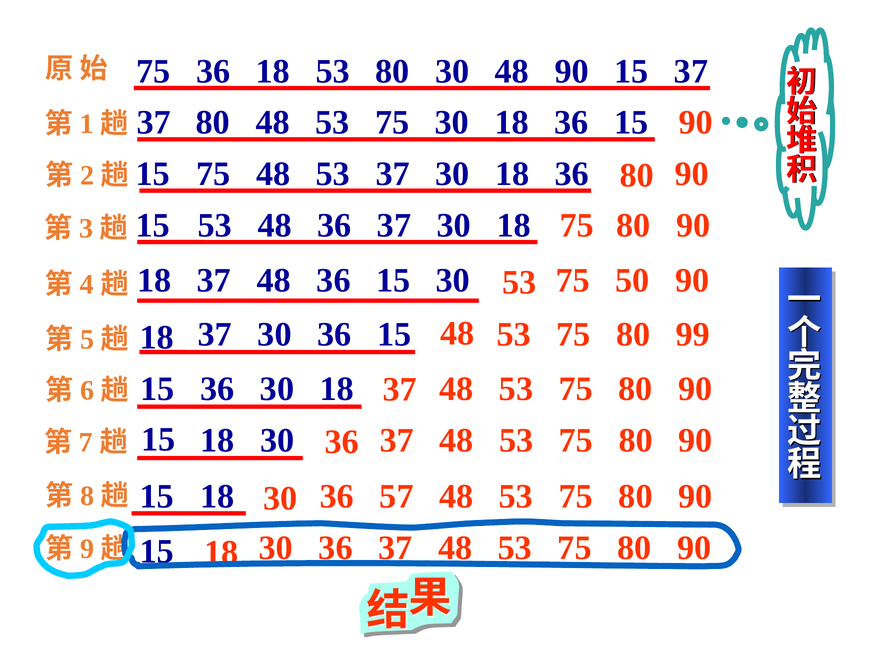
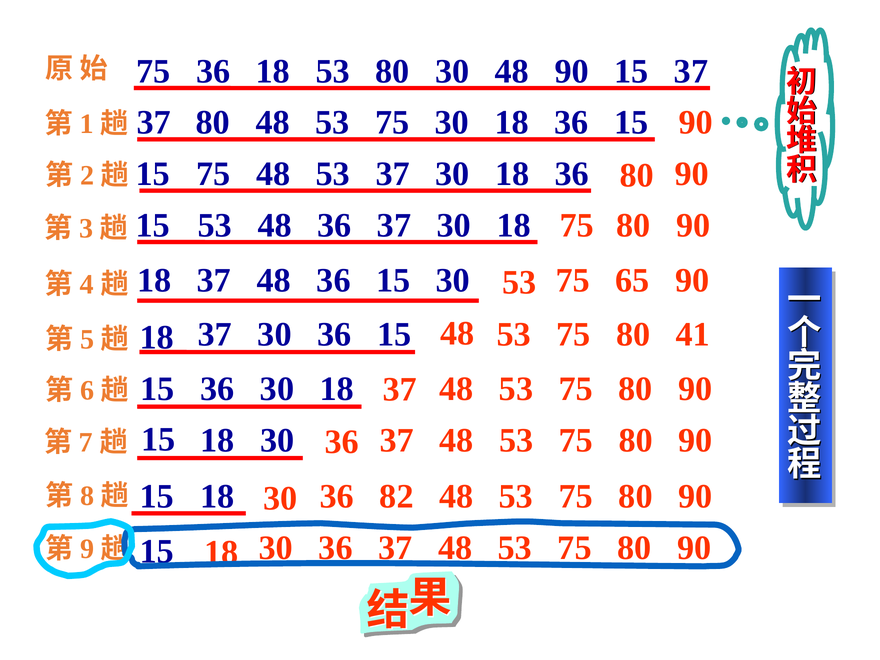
50: 50 -> 65
99: 99 -> 41
57: 57 -> 82
